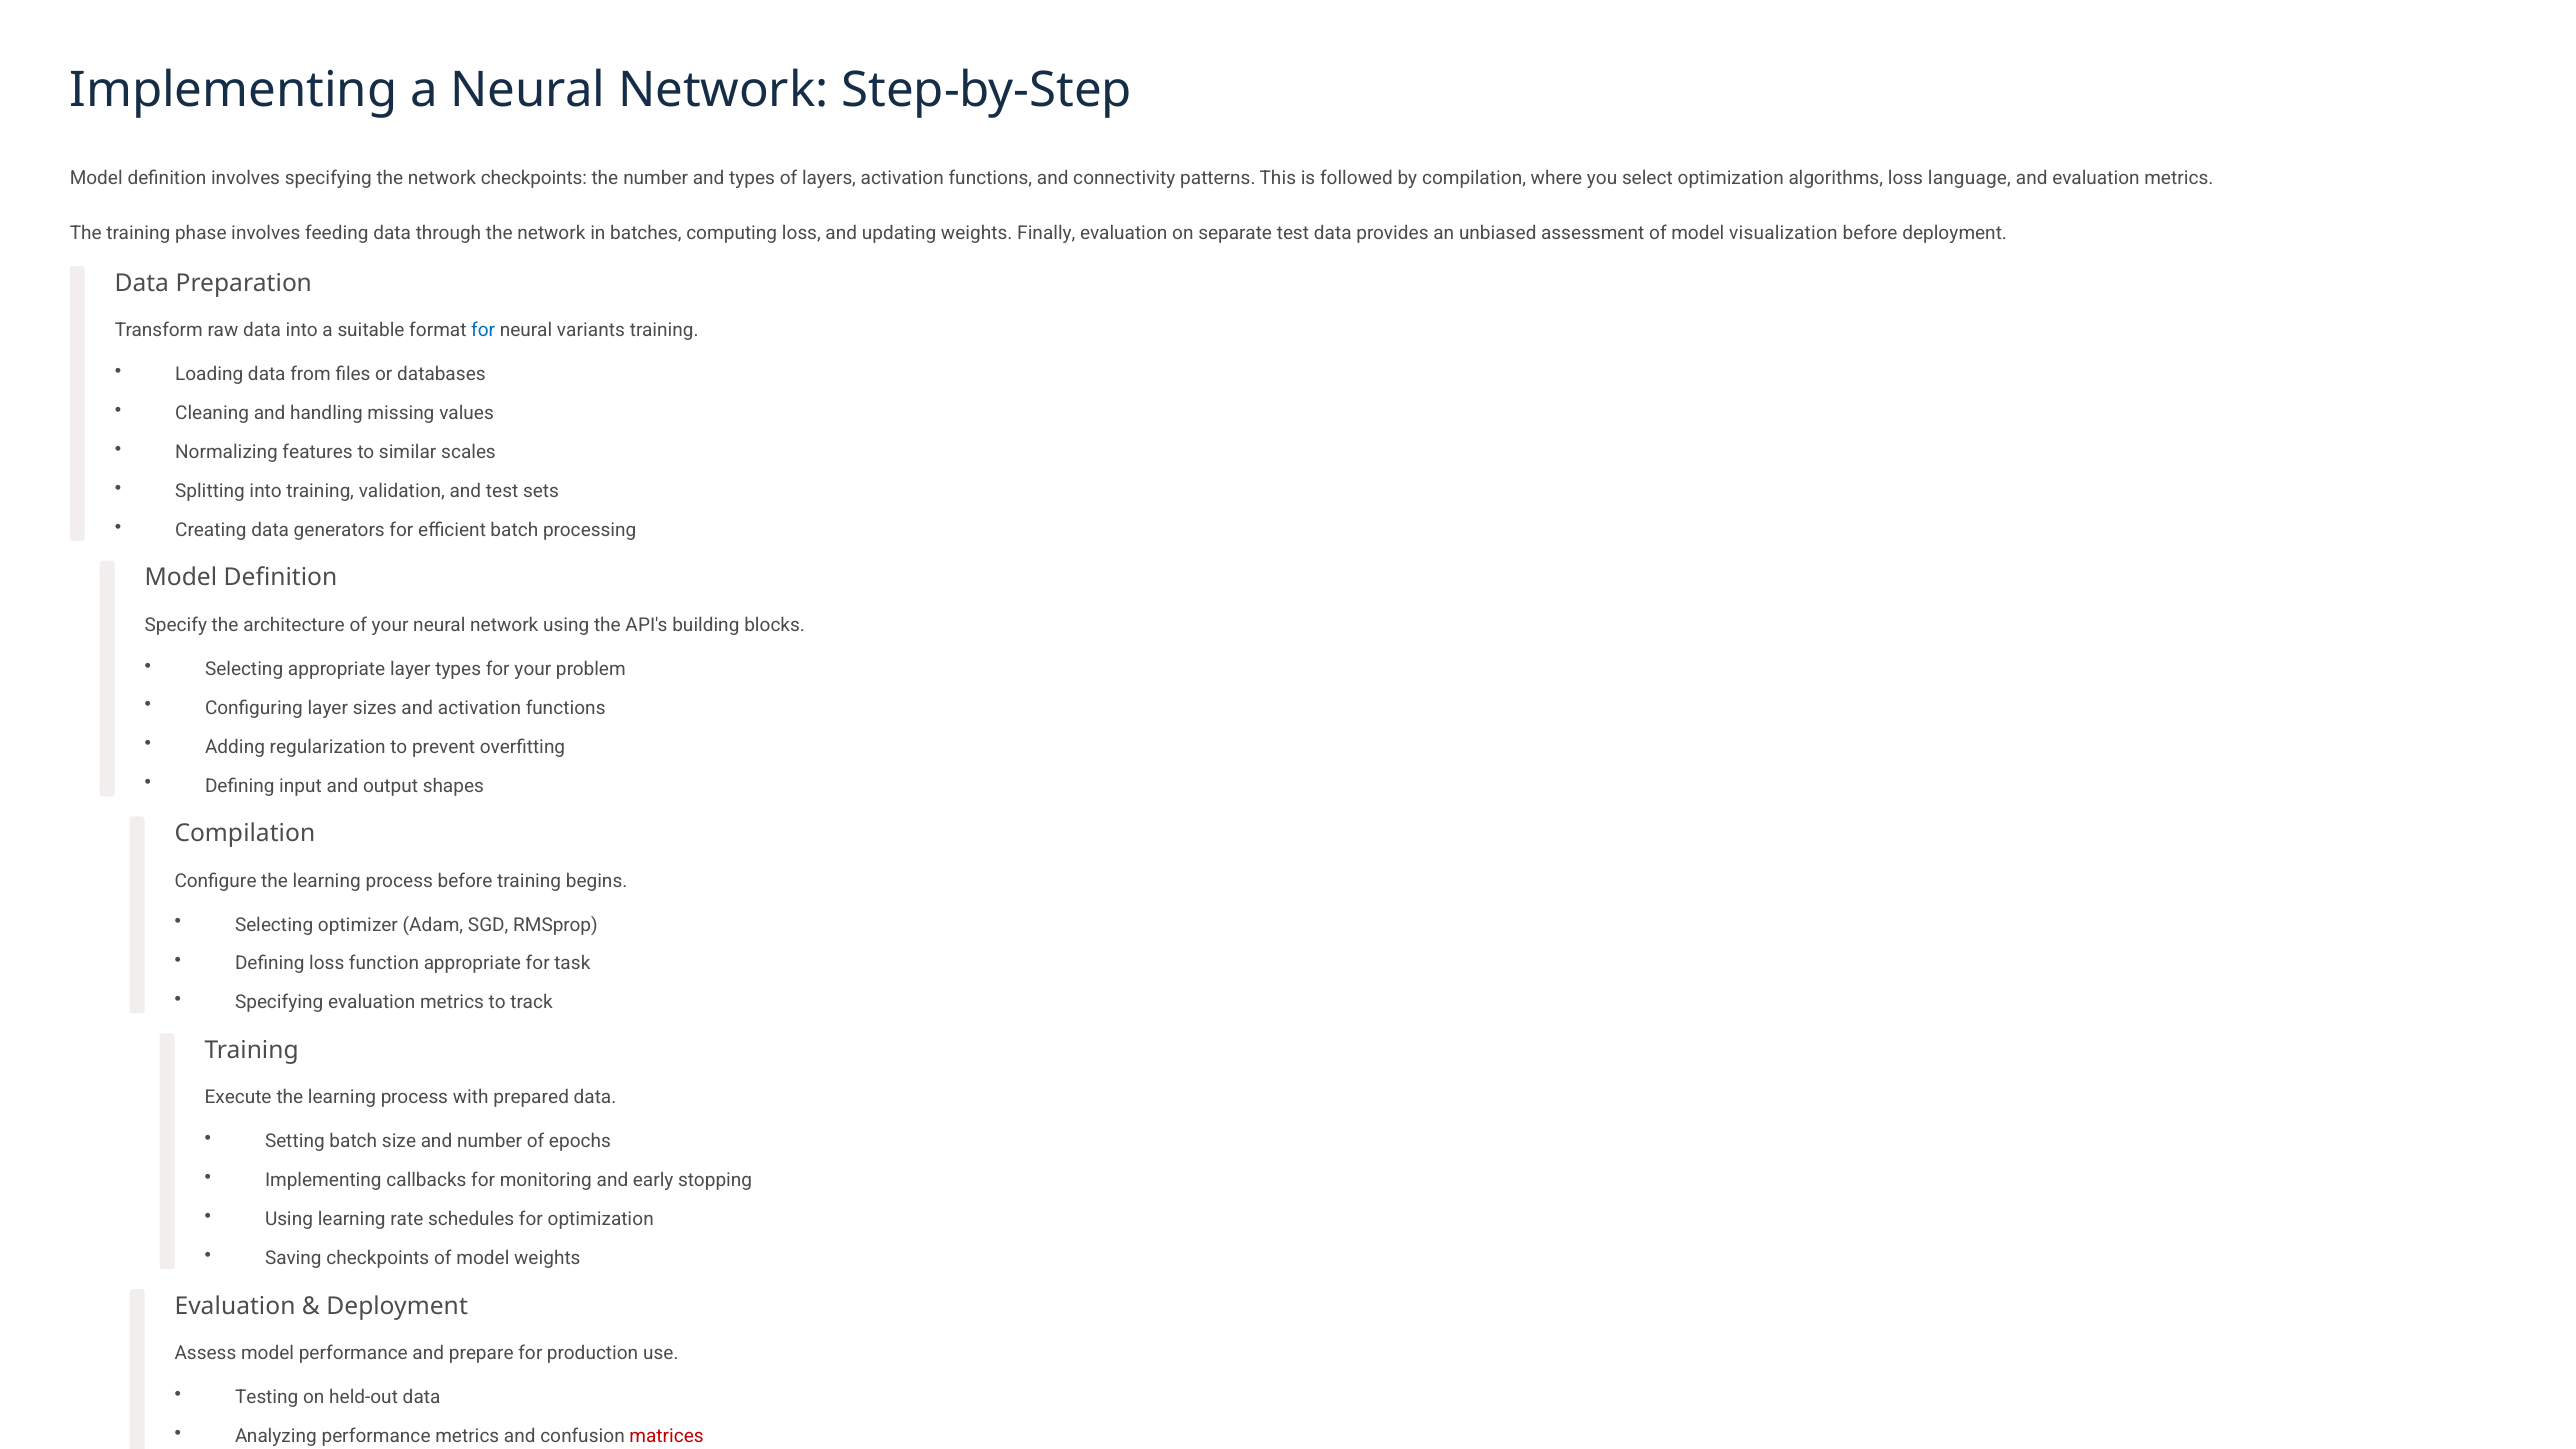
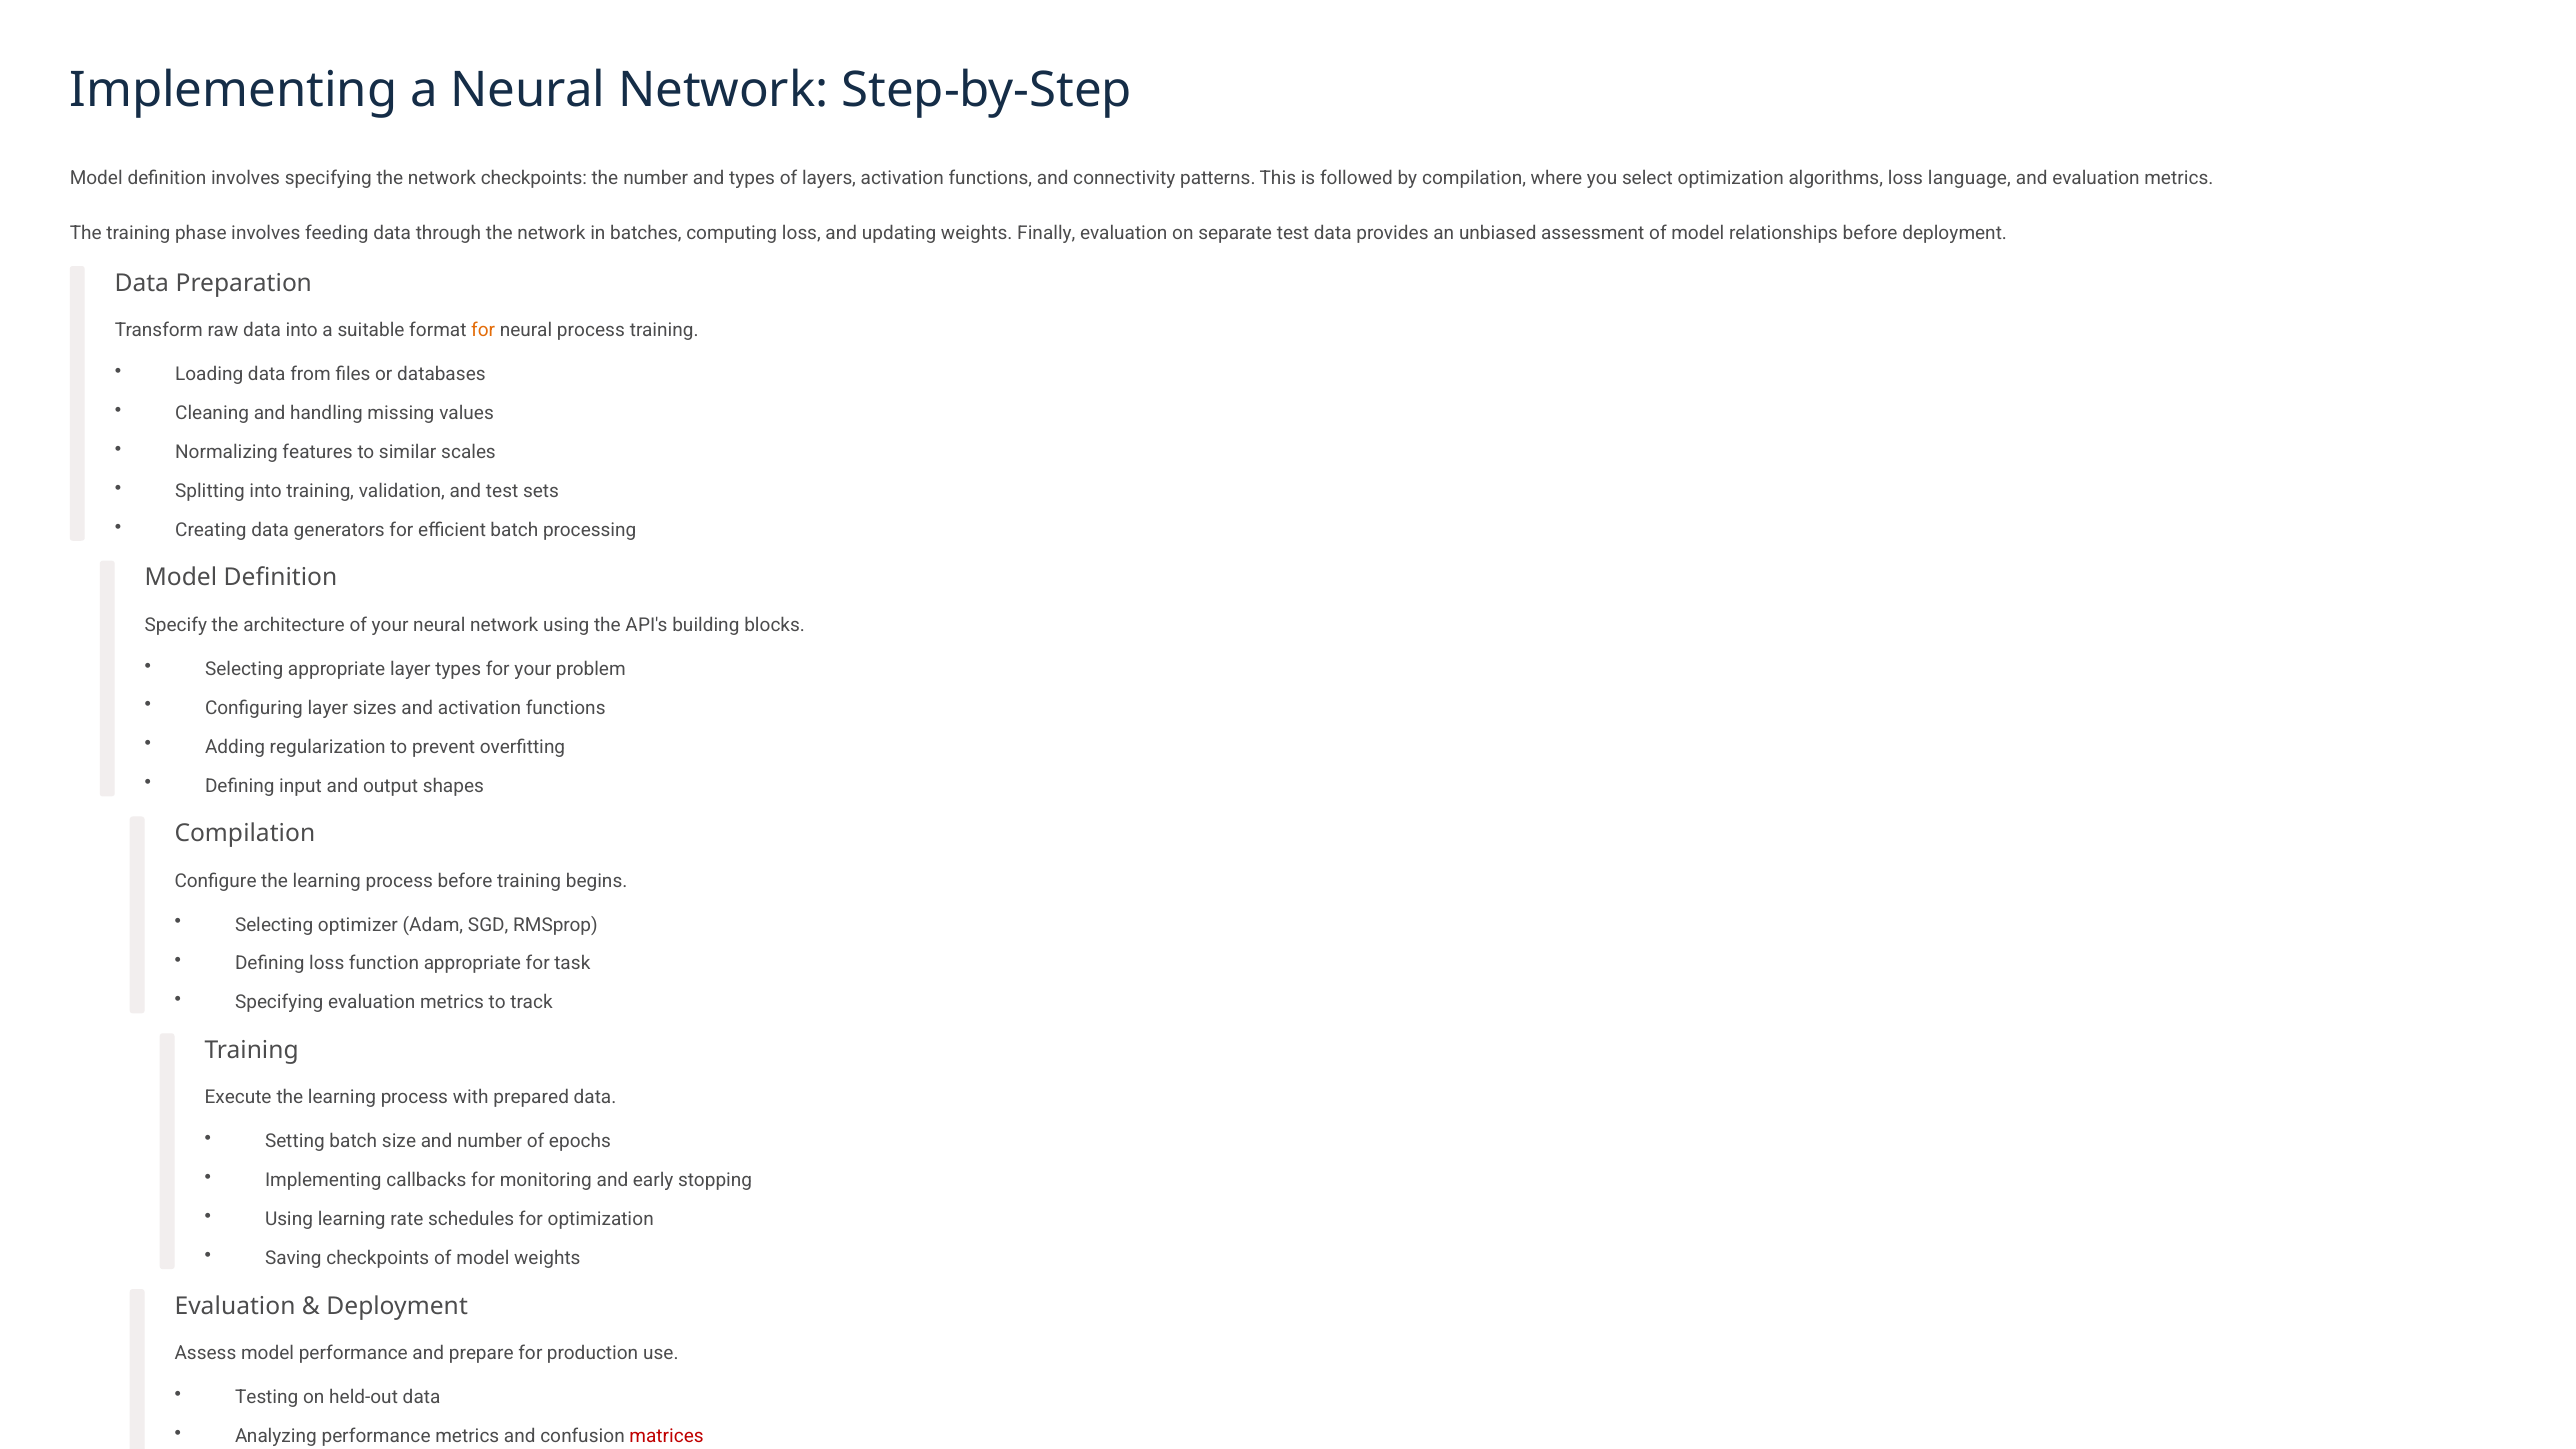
visualization: visualization -> relationships
for at (483, 330) colour: blue -> orange
neural variants: variants -> process
